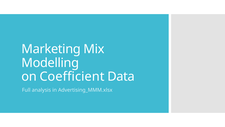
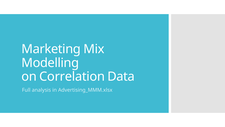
Coefficient: Coefficient -> Correlation
